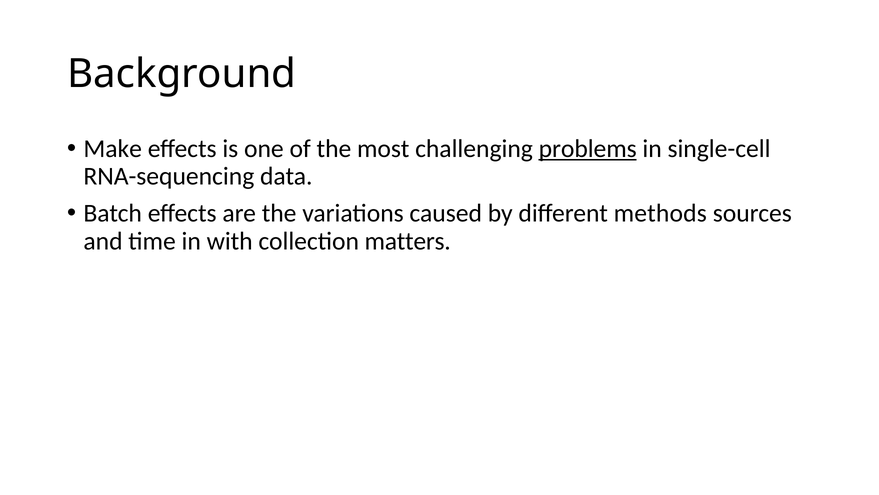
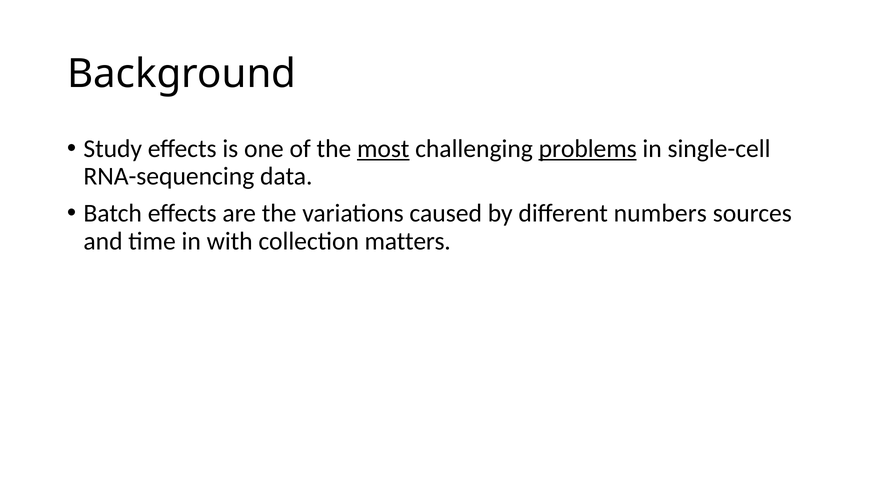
Make: Make -> Study
most underline: none -> present
methods: methods -> numbers
